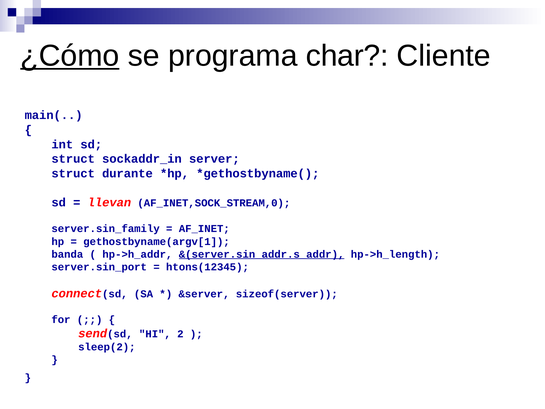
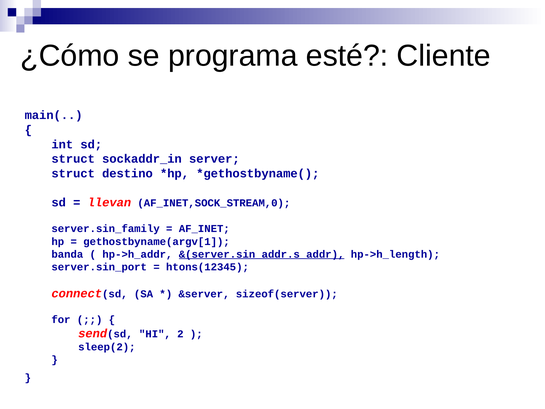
¿Cómo underline: present -> none
char: char -> esté
durante: durante -> destino
